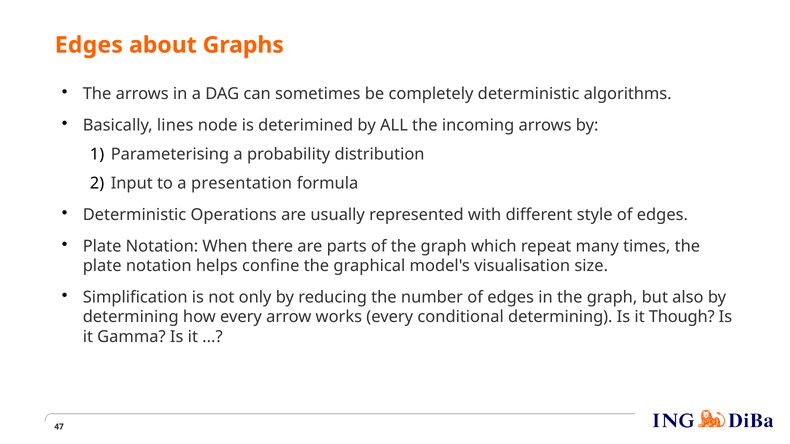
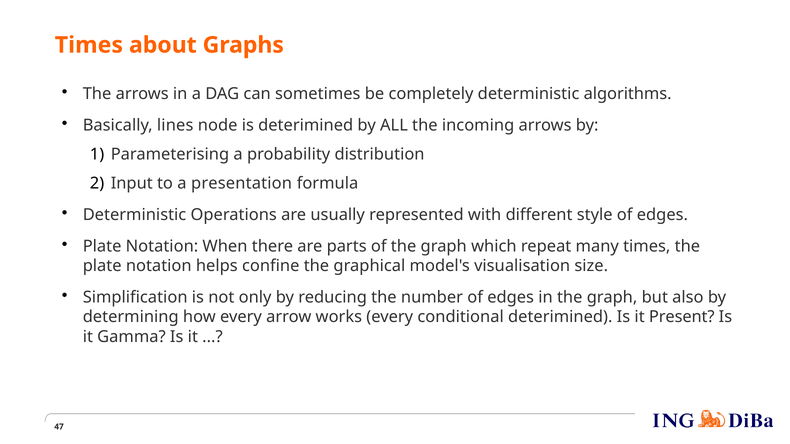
Edges at (89, 45): Edges -> Times
conditional determining: determining -> deterimined
Though: Though -> Present
